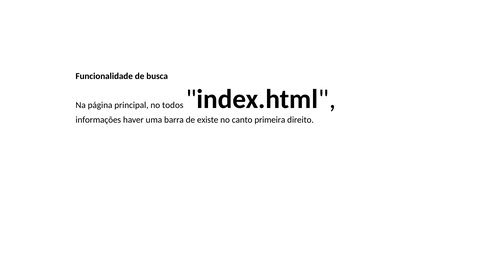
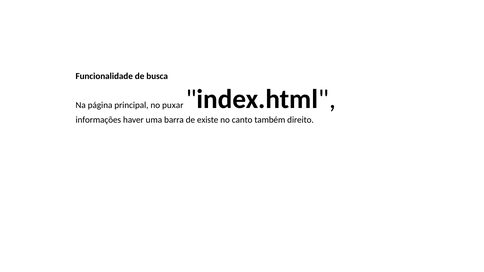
todos: todos -> puxar
primeira: primeira -> também
